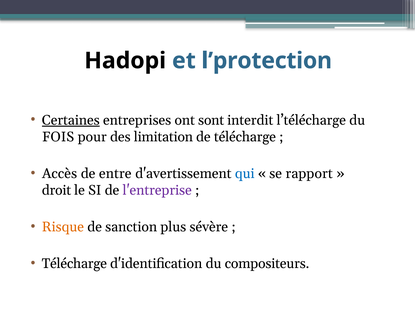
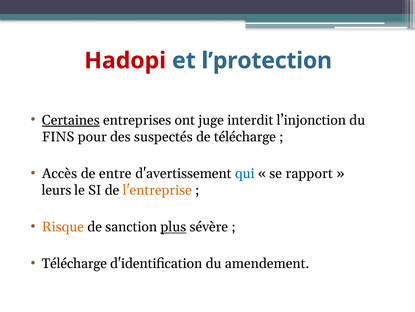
Hadopi colour: black -> red
sont: sont -> juge
l’télécharge: l’télécharge -> l’injonction
FOIS: FOIS -> FINS
limitation: limitation -> suspectés
droit: droit -> leurs
l'entreprise colour: purple -> orange
plus underline: none -> present
compositeurs: compositeurs -> amendement
